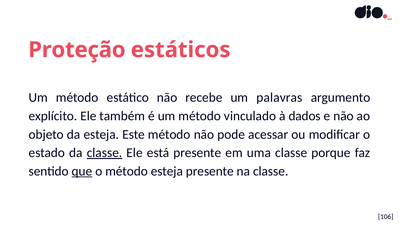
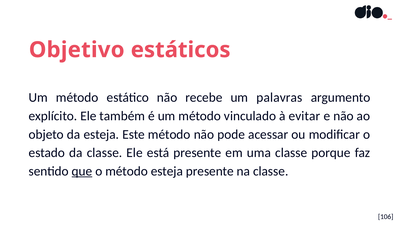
Proteção: Proteção -> Objetivo
dados: dados -> evitar
classe at (105, 152) underline: present -> none
